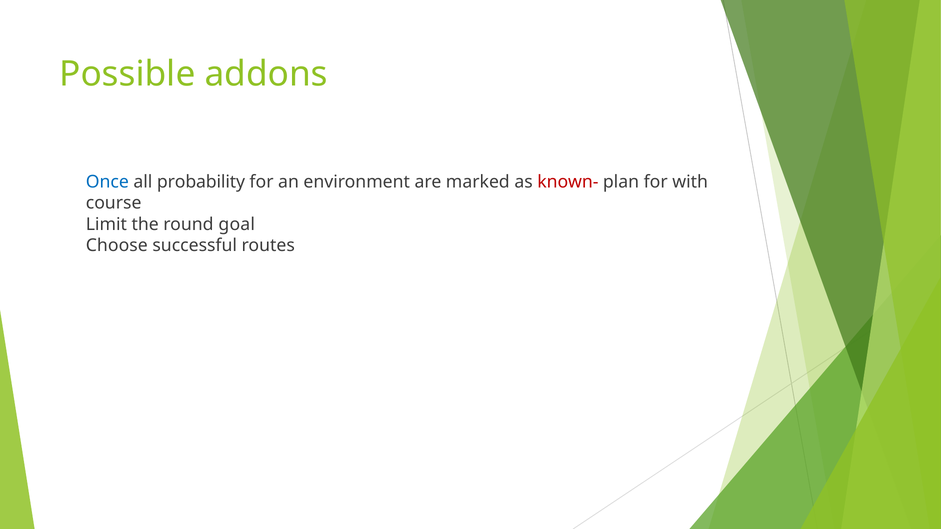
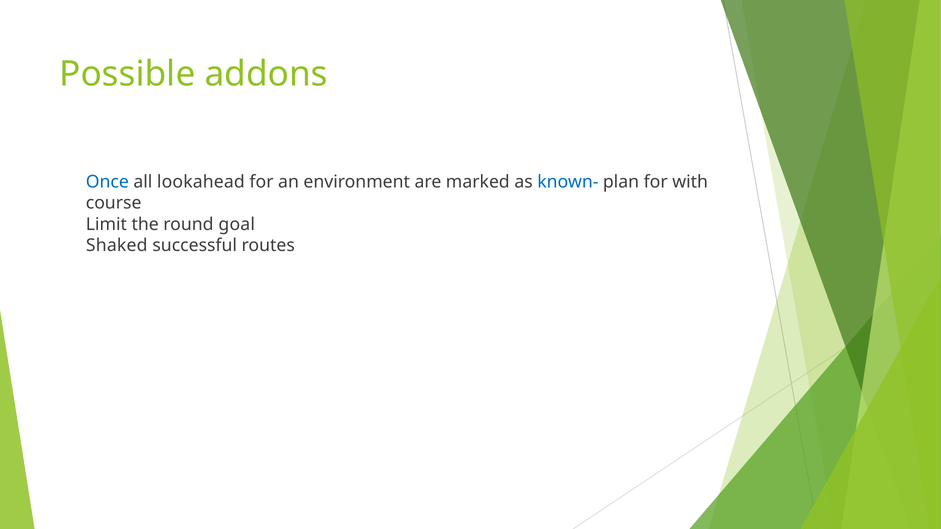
probability: probability -> lookahead
known- colour: red -> blue
Choose: Choose -> Shaked
